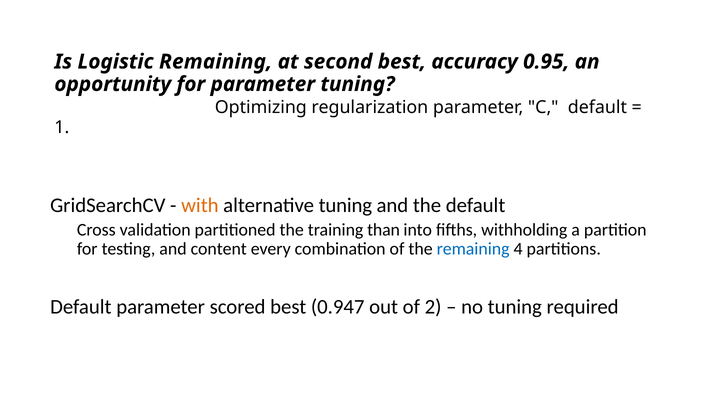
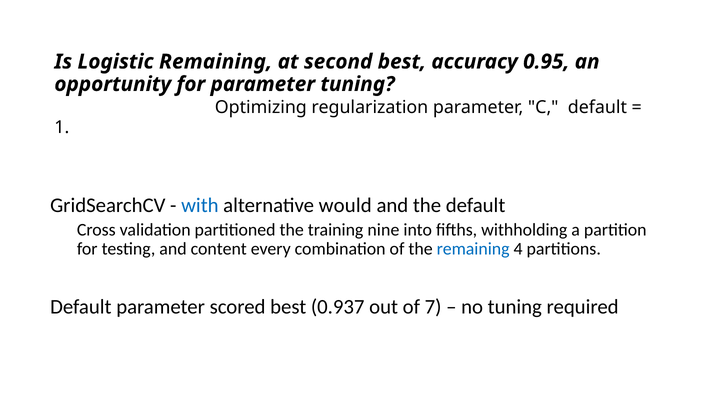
with colour: orange -> blue
alternative tuning: tuning -> would
than: than -> nine
0.947: 0.947 -> 0.937
2: 2 -> 7
